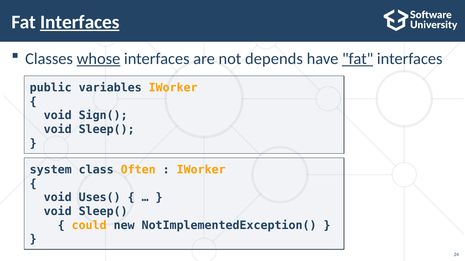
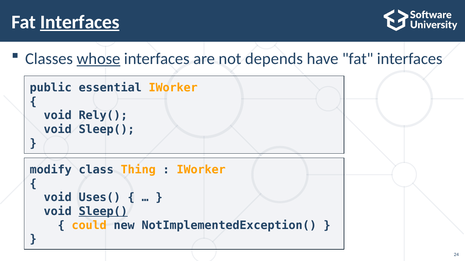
fat at (358, 59) underline: present -> none
variables: variables -> essential
Sign(: Sign( -> Rely(
system: system -> modify
Often: Often -> Thing
Sleep( at (103, 212) underline: none -> present
